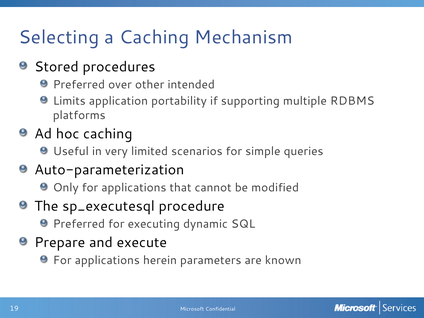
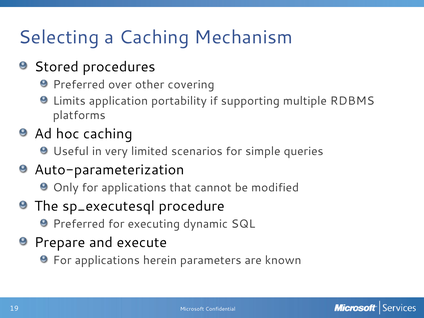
intended: intended -> covering
